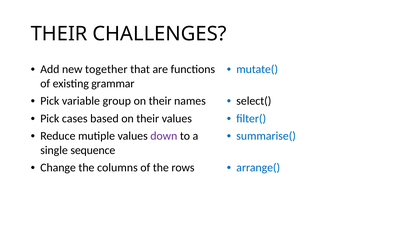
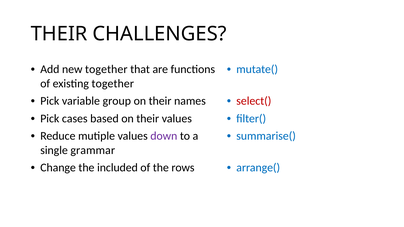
existing grammar: grammar -> together
select( colour: black -> red
sequence: sequence -> grammar
columns: columns -> included
